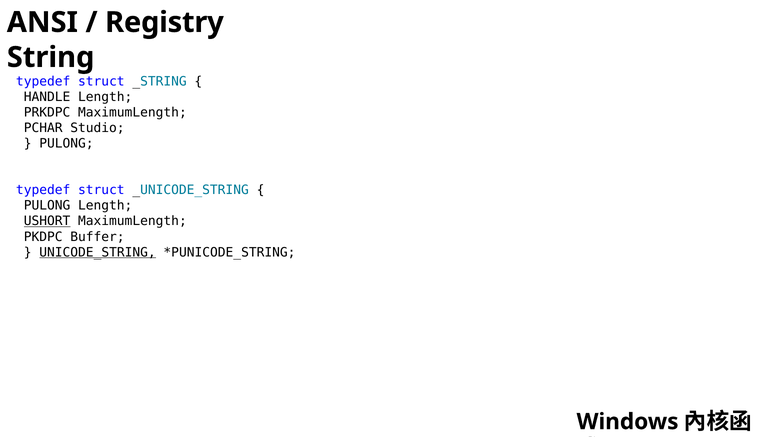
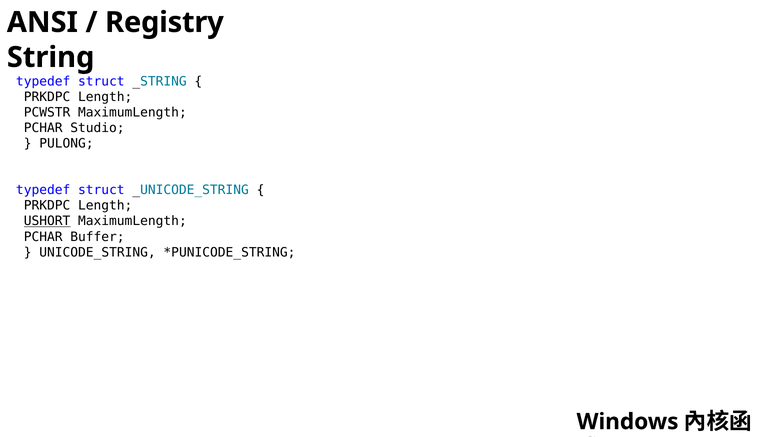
HANDLE at (47, 97): HANDLE -> PRKDPC
PRKDPC: PRKDPC -> PCWSTR
PULONG at (47, 205): PULONG -> PRKDPC
PKDPC at (43, 236): PKDPC -> PCHAR
UNICODE_STRING underline: present -> none
